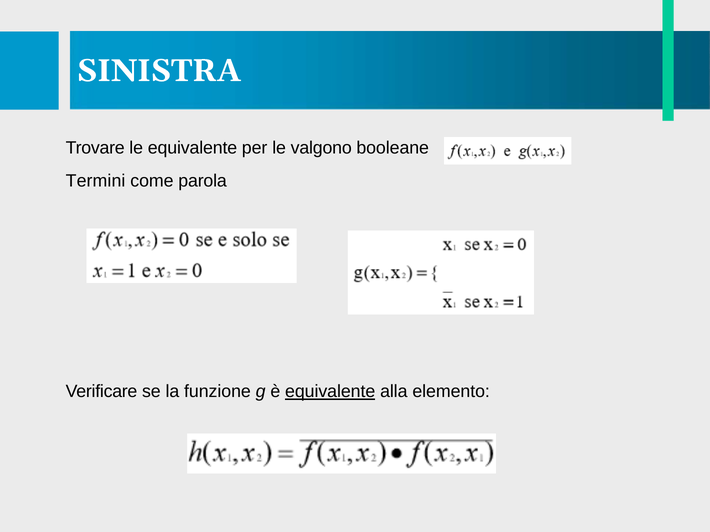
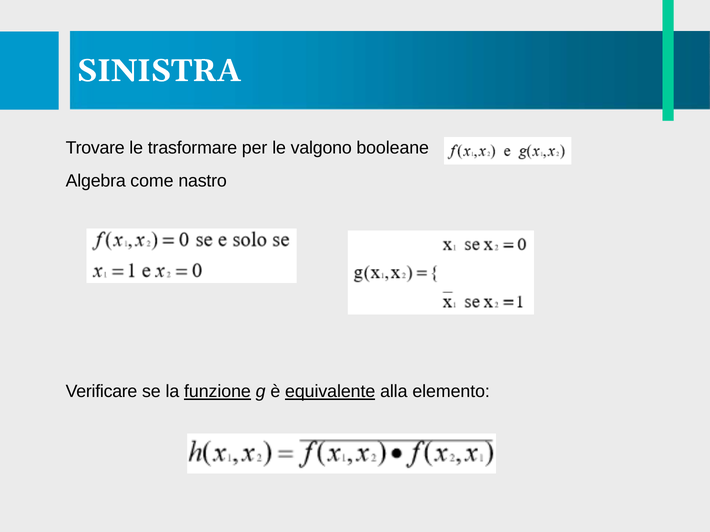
le equivalente: equivalente -> trasformare
Termini: Termini -> Algebra
parola: parola -> nastro
funzione underline: none -> present
